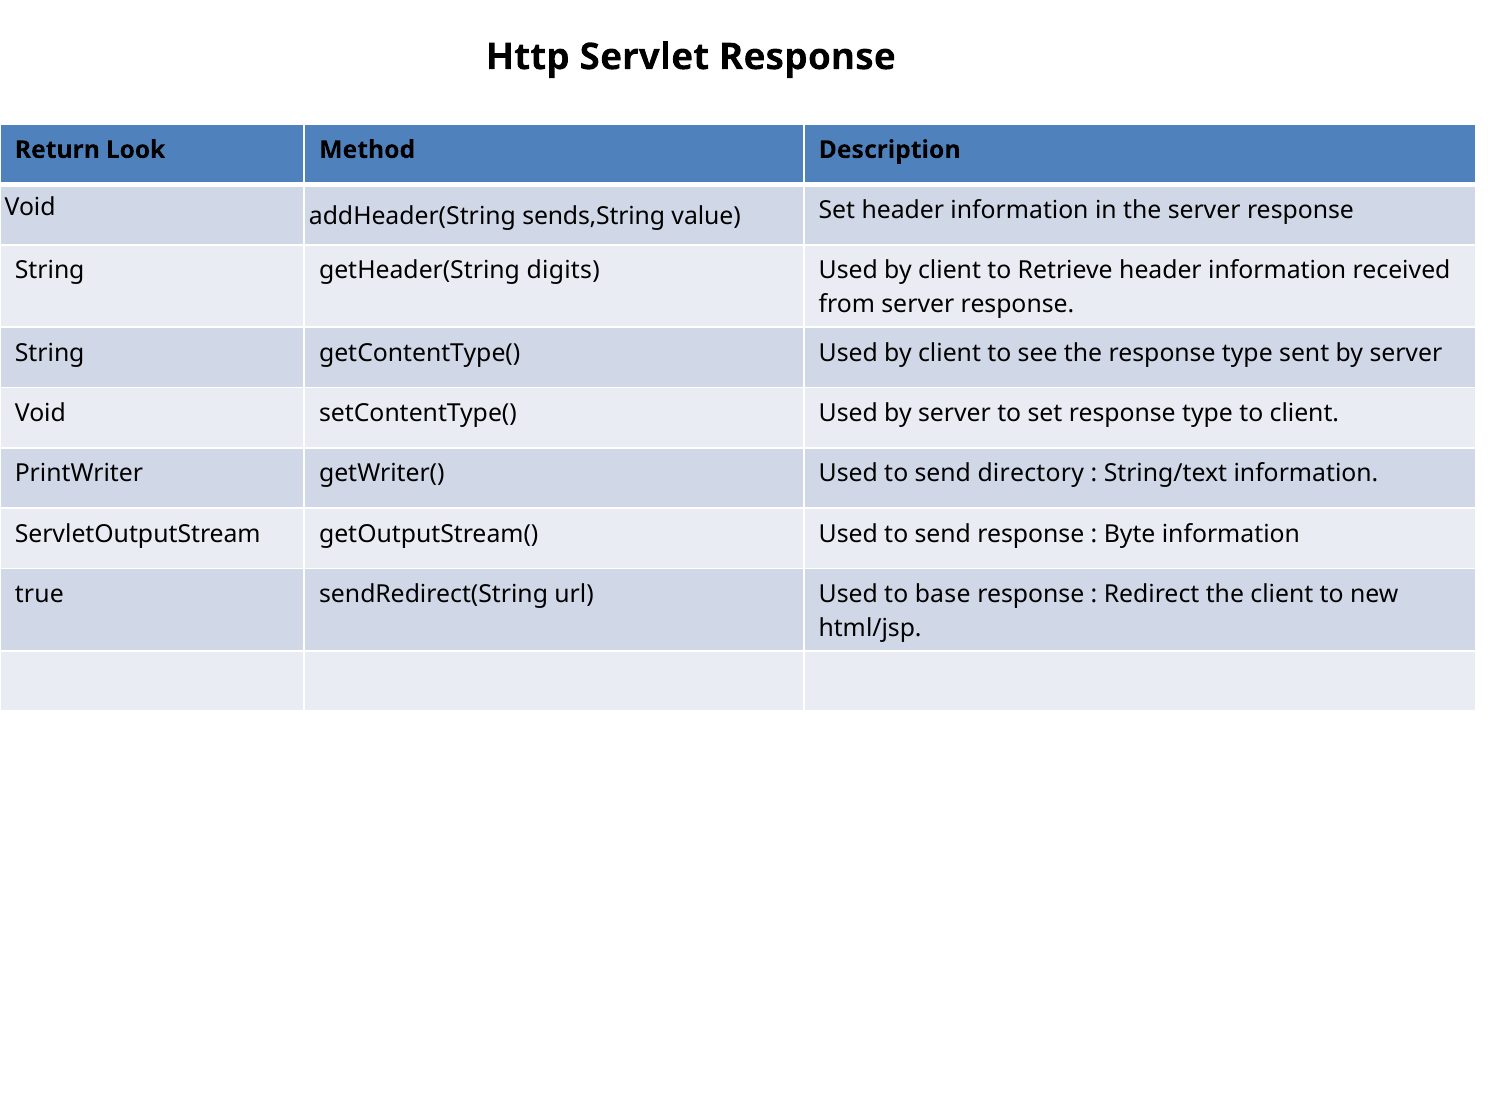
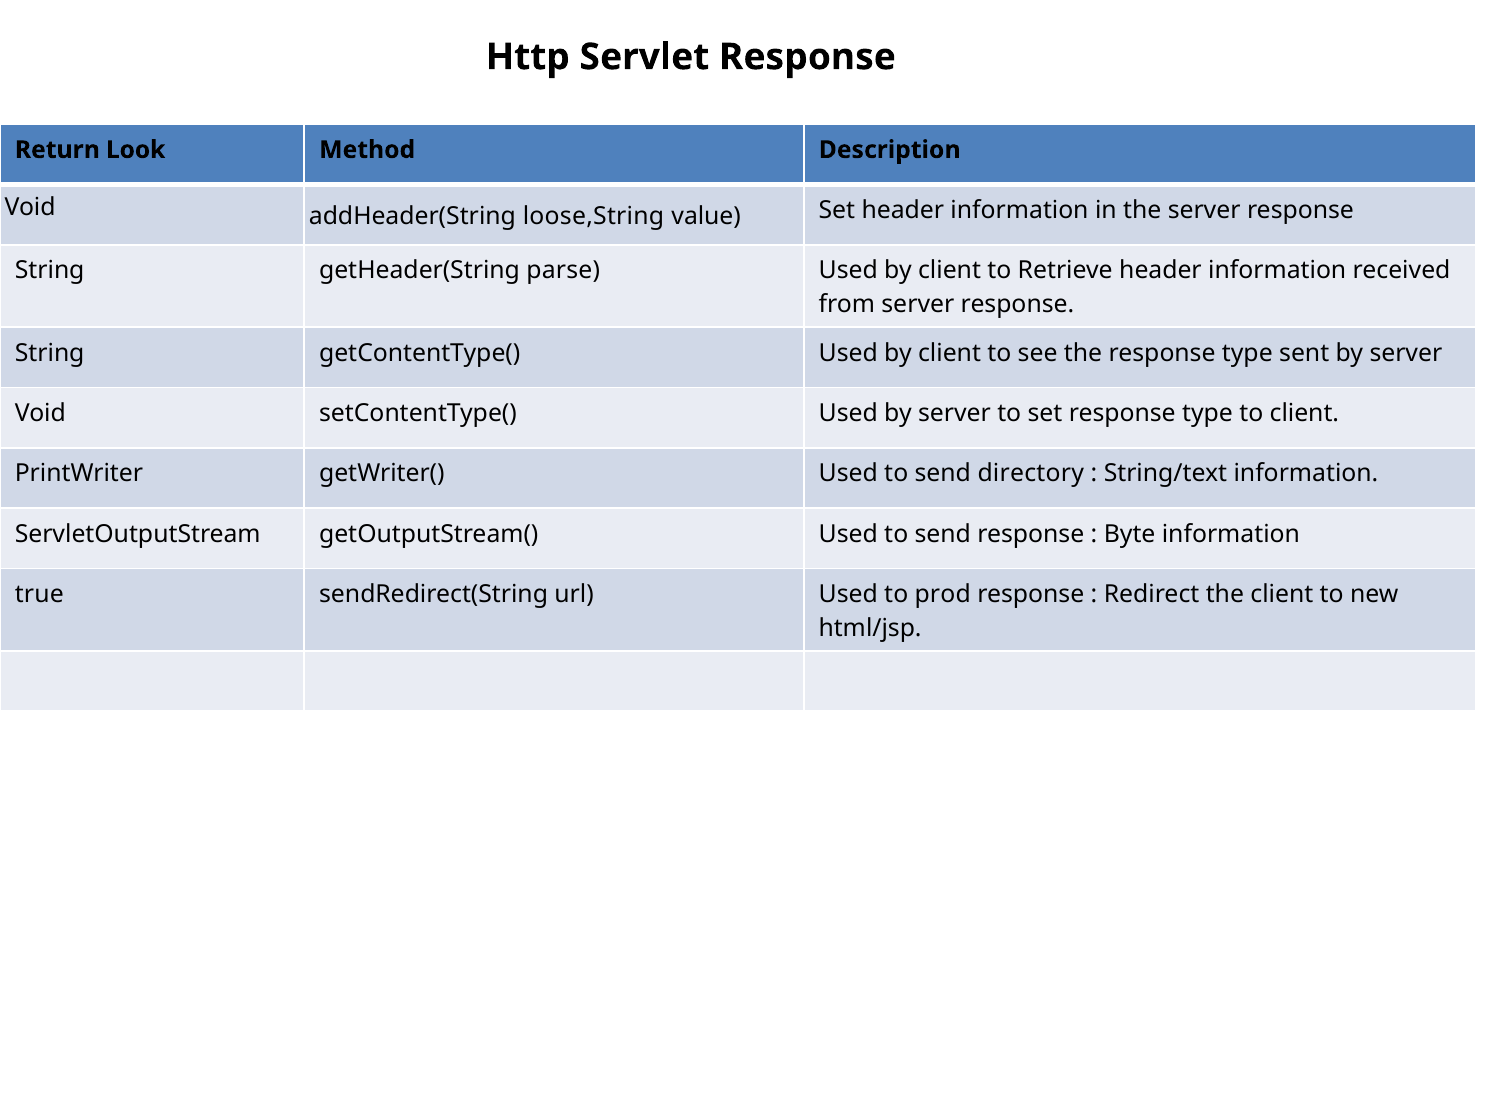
sends,String: sends,String -> loose,String
digits: digits -> parse
base: base -> prod
